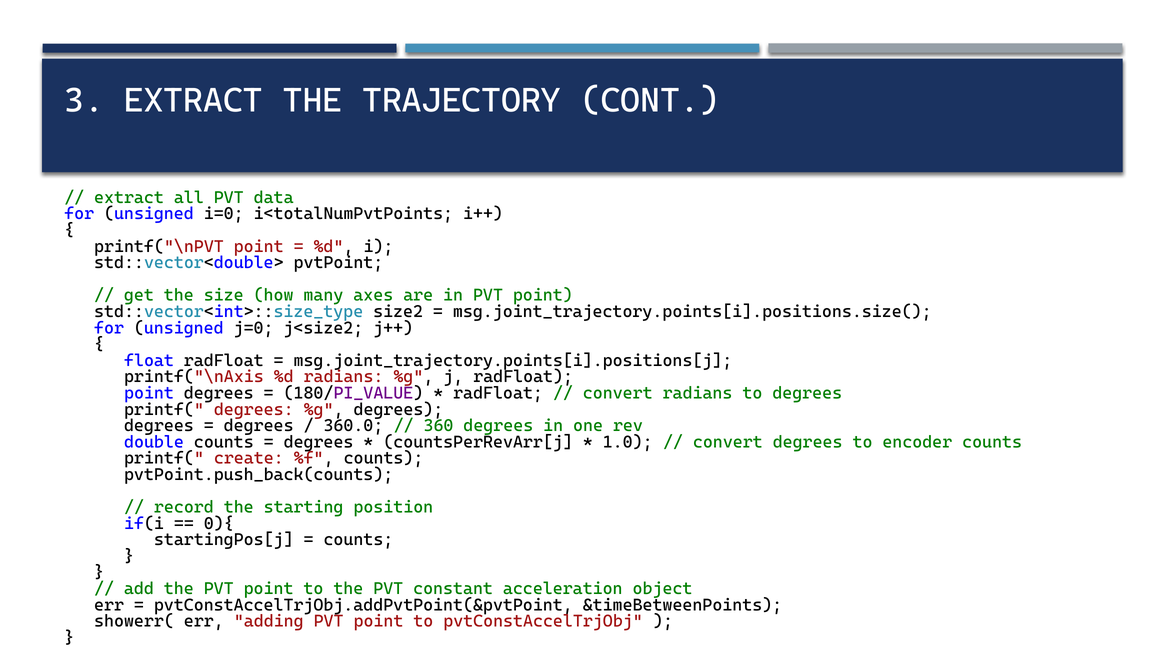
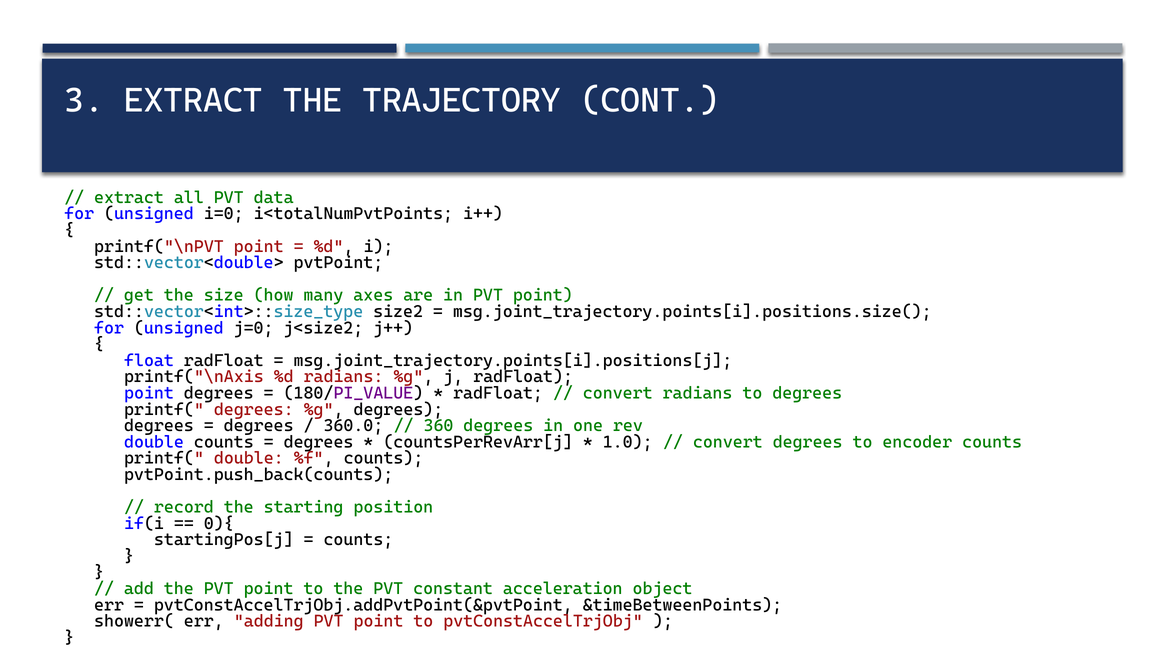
printf( create: create -> double
